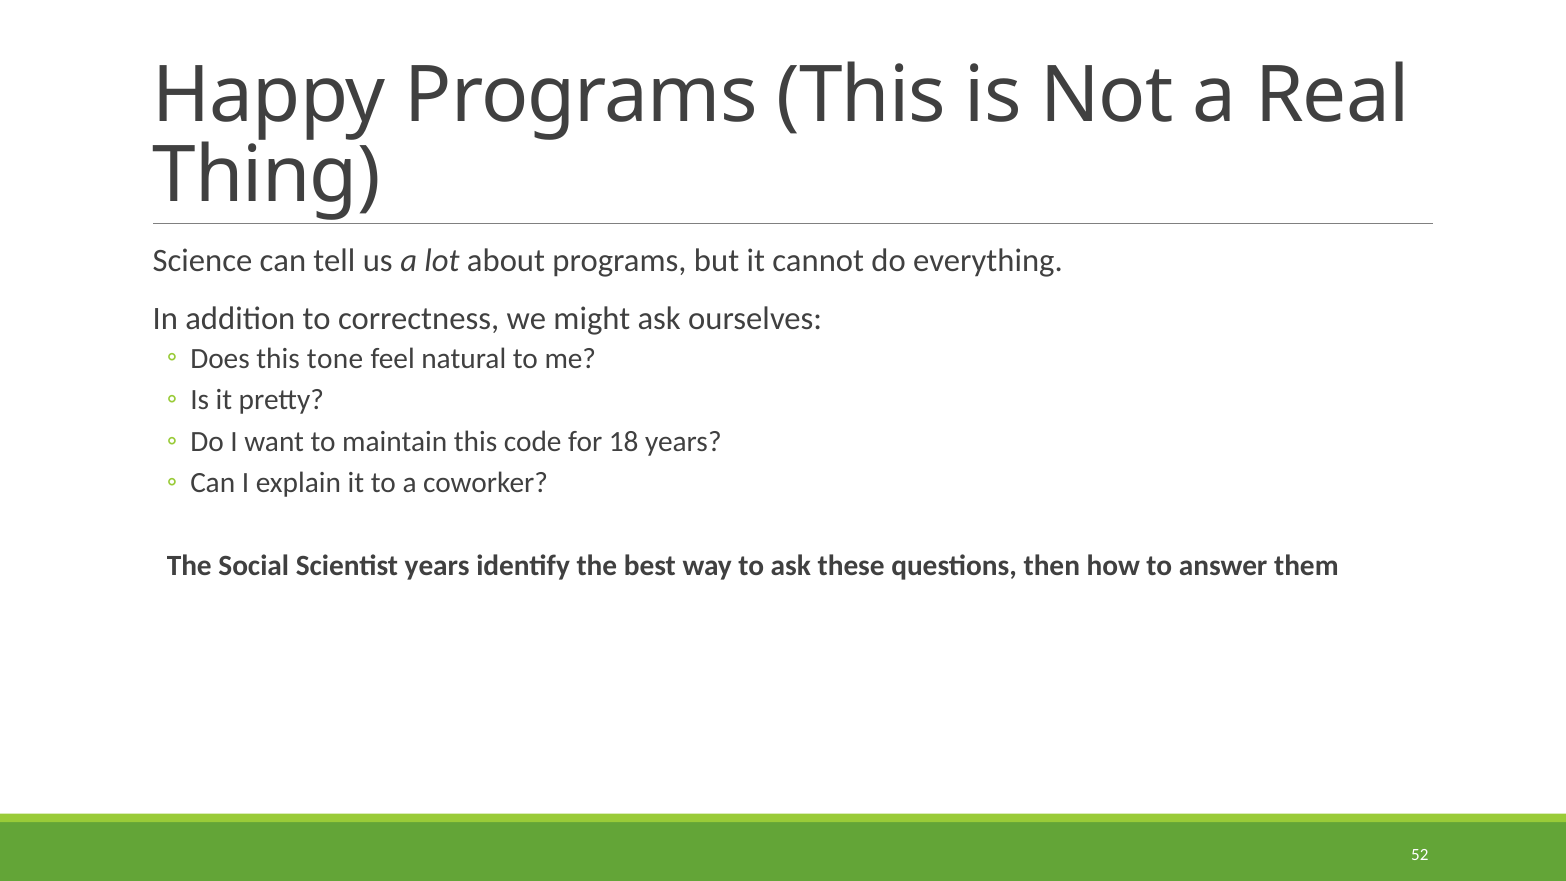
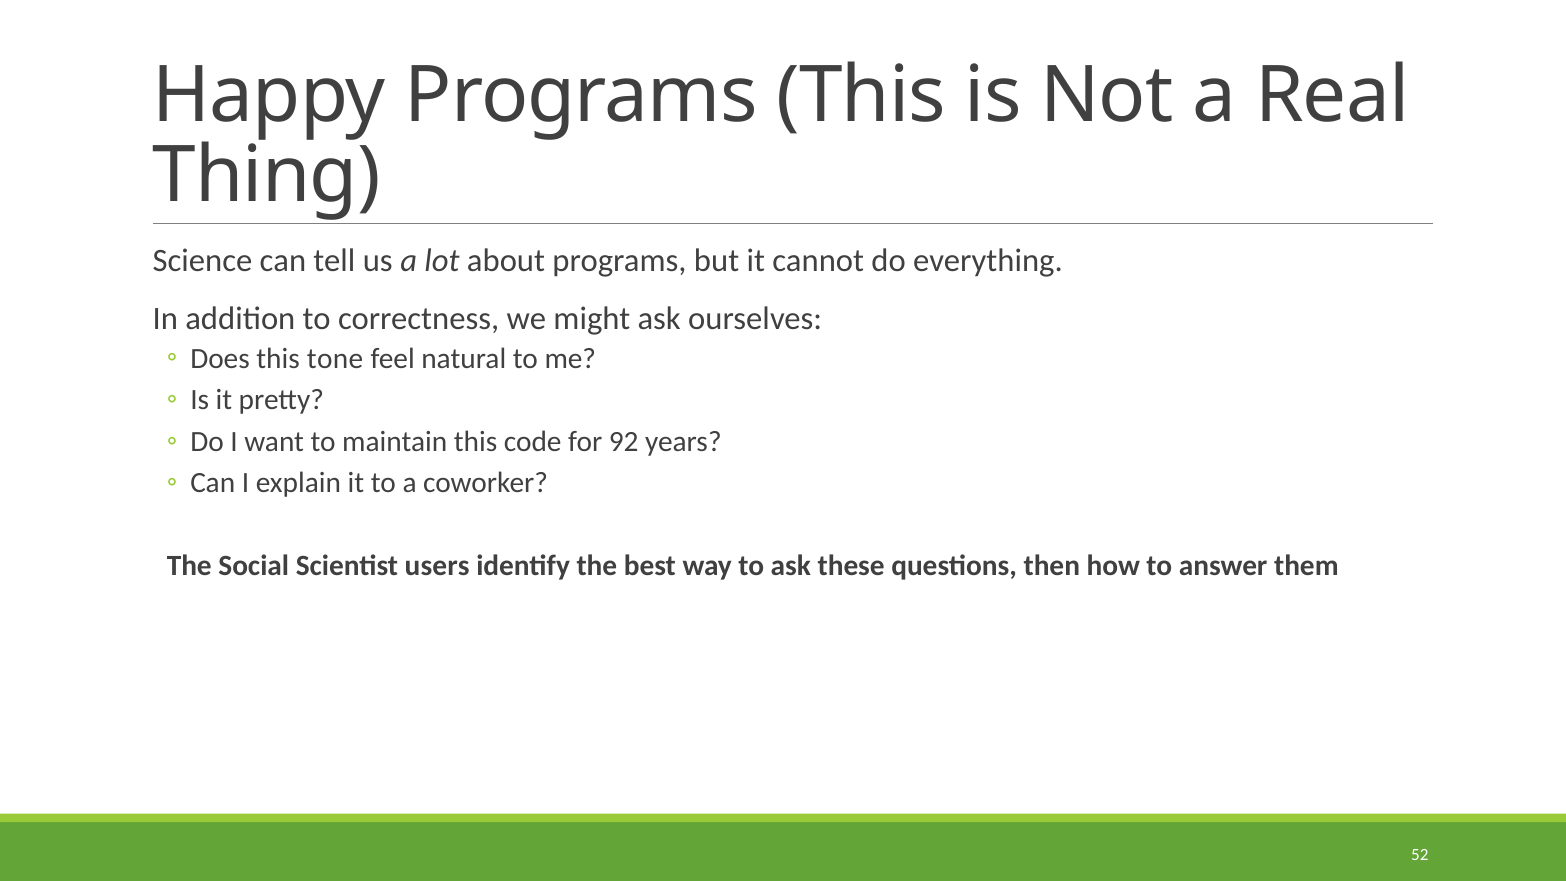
18: 18 -> 92
Scientist years: years -> users
